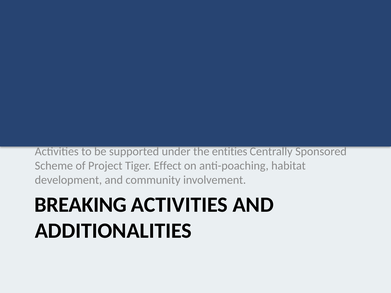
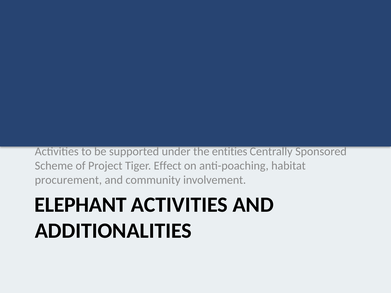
development: development -> procurement
BREAKING: BREAKING -> ELEPHANT
